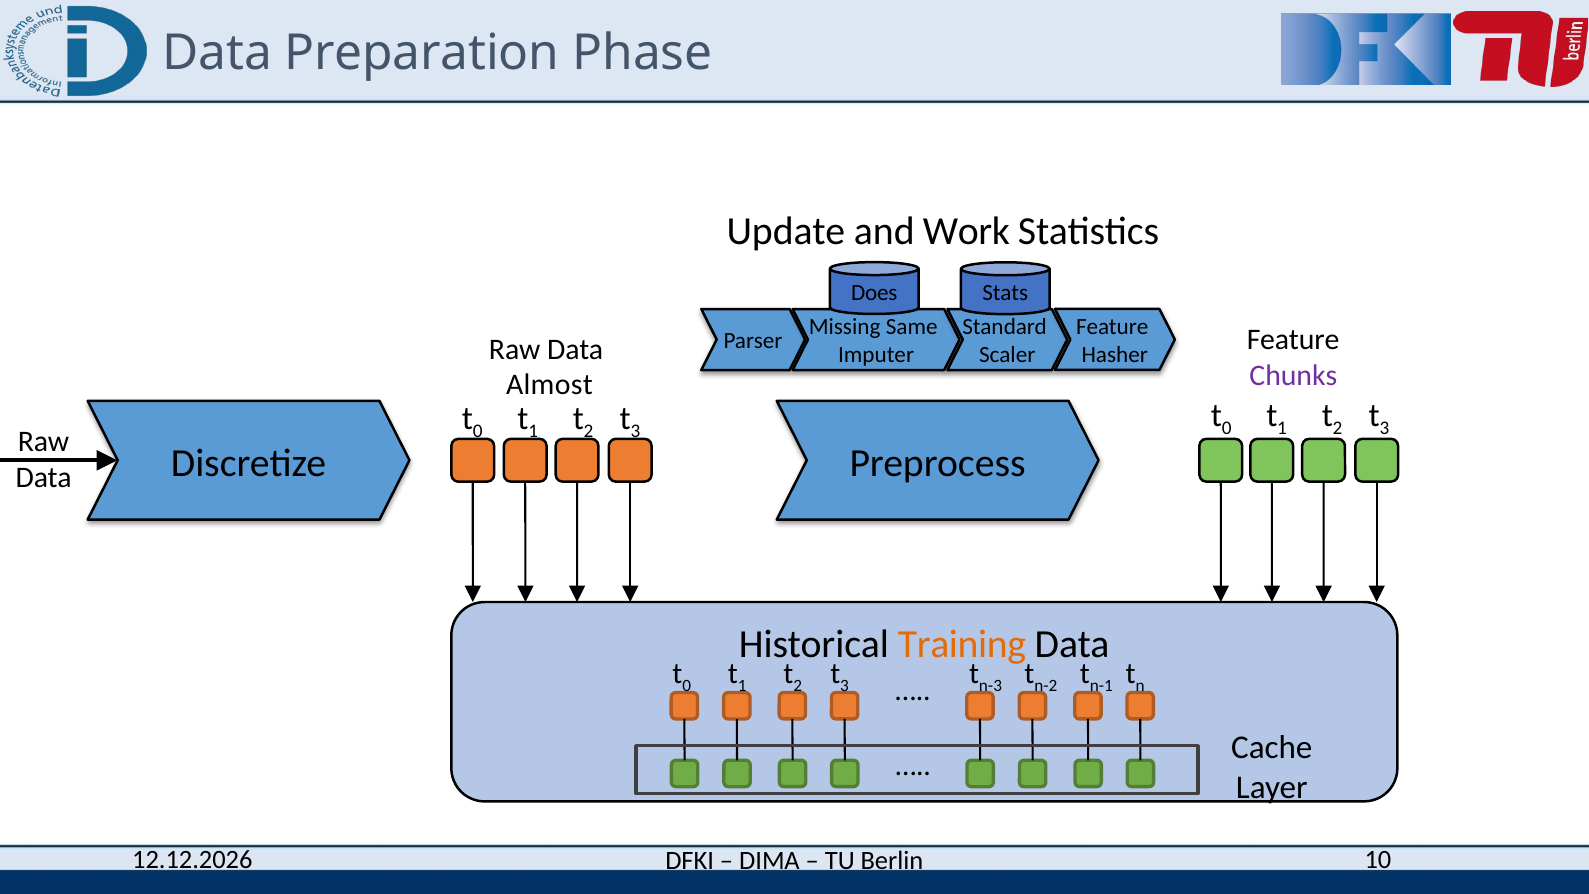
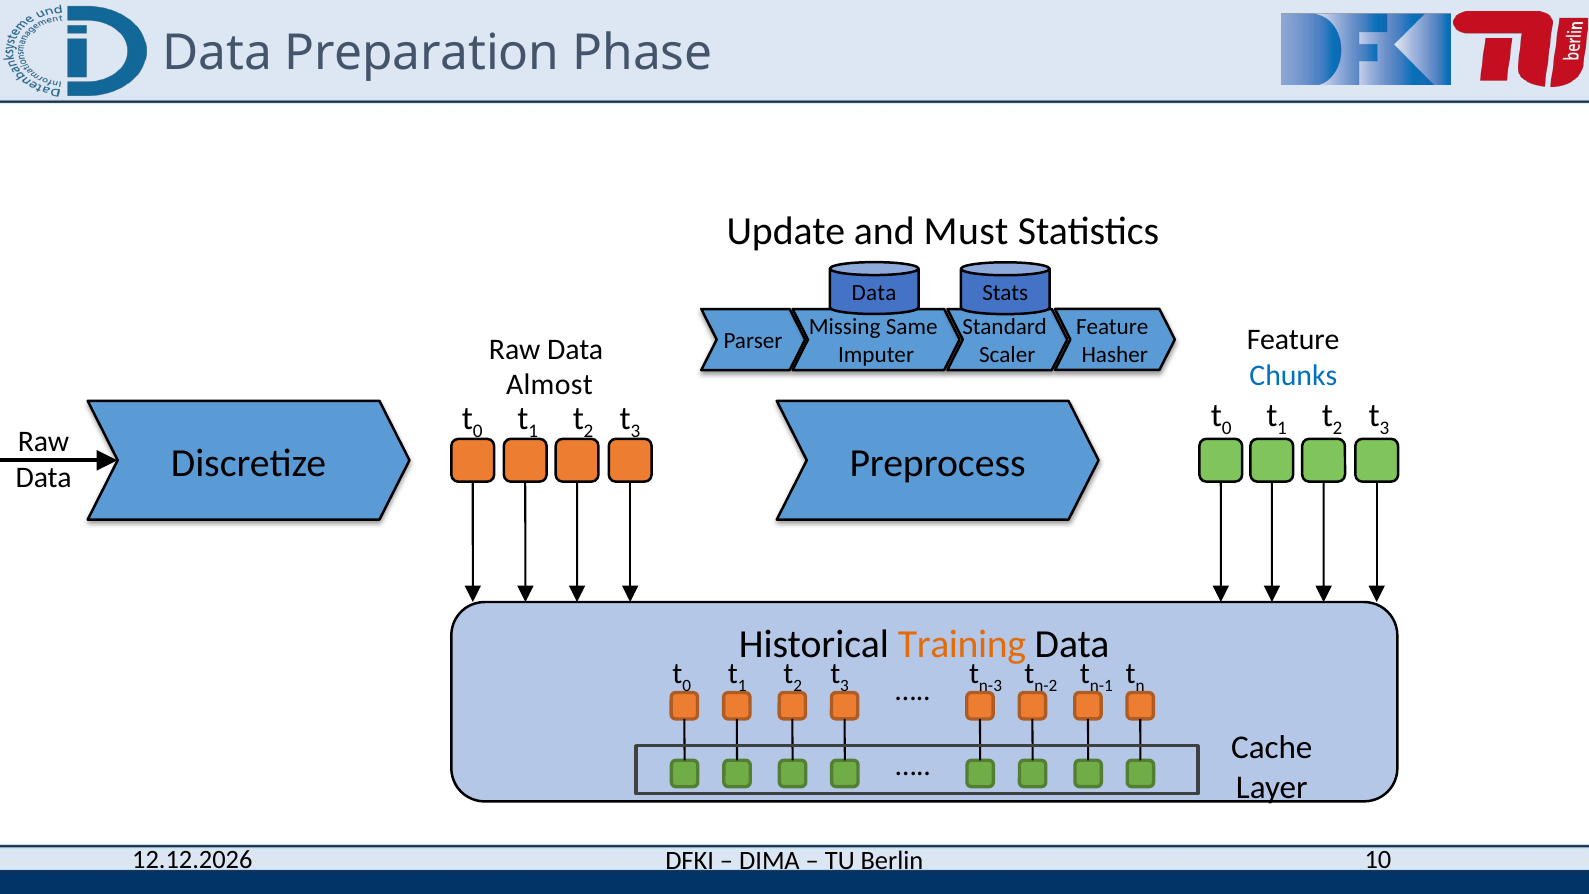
Work: Work -> Must
Does at (874, 293): Does -> Data
Chunks colour: purple -> blue
